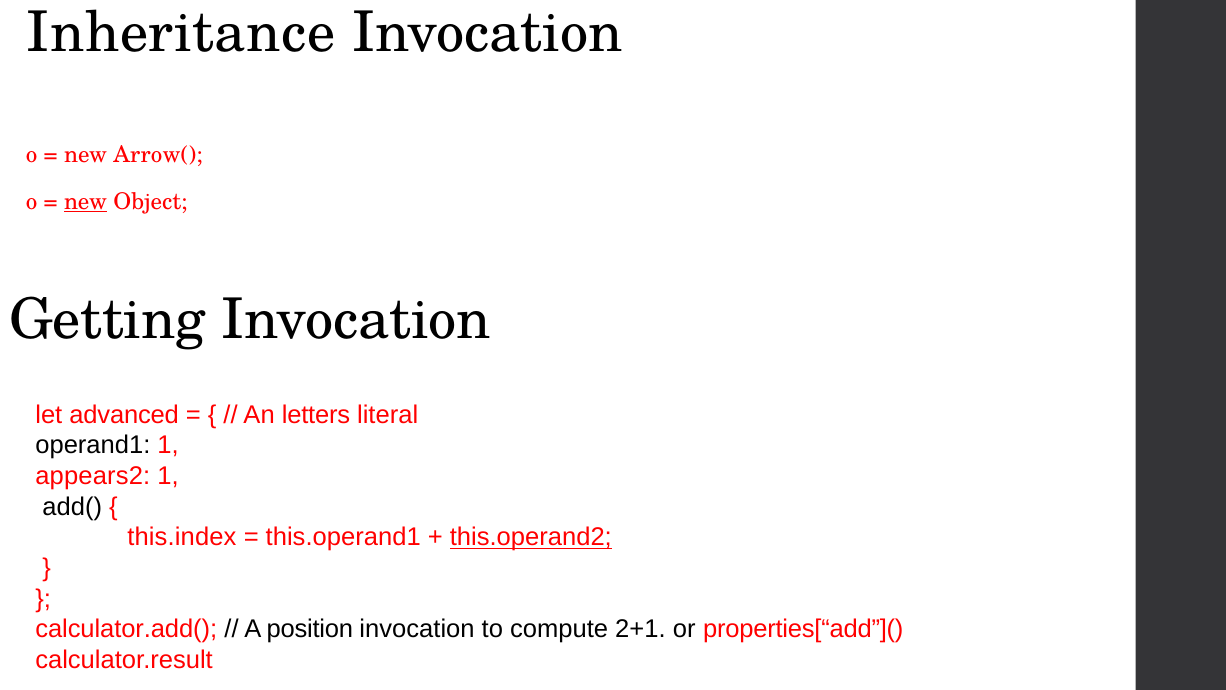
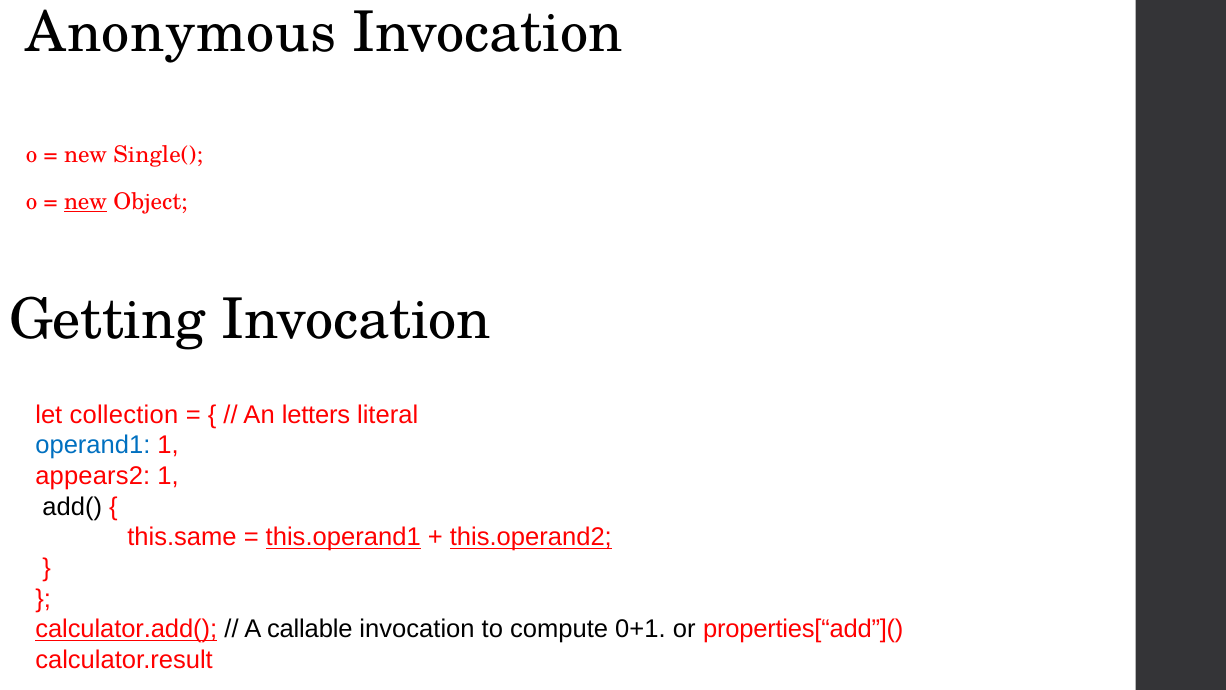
Inheritance: Inheritance -> Anonymous
Arrow(: Arrow( -> Single(
advanced: advanced -> collection
operand1 colour: black -> blue
this.index: this.index -> this.same
this.operand1 underline: none -> present
calculator.add( underline: none -> present
position: position -> callable
2+1: 2+1 -> 0+1
